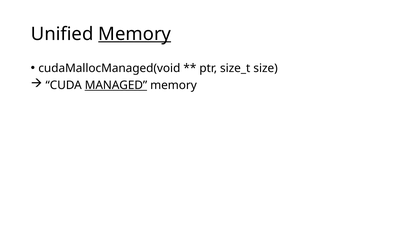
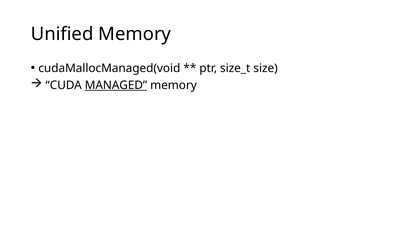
Memory at (135, 34) underline: present -> none
